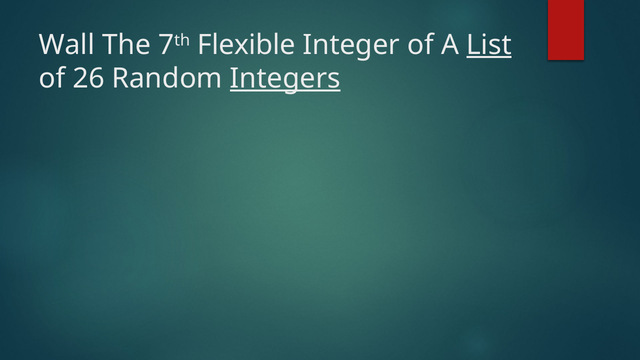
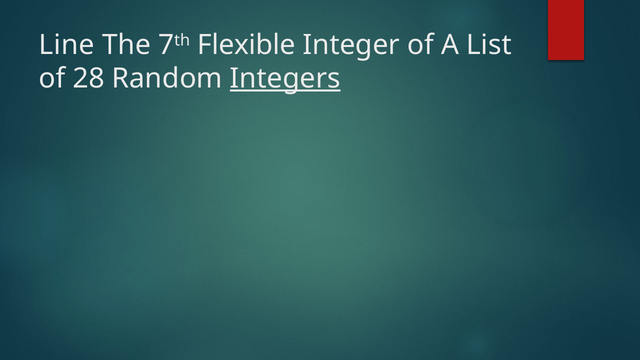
Wall: Wall -> Line
List underline: present -> none
26: 26 -> 28
